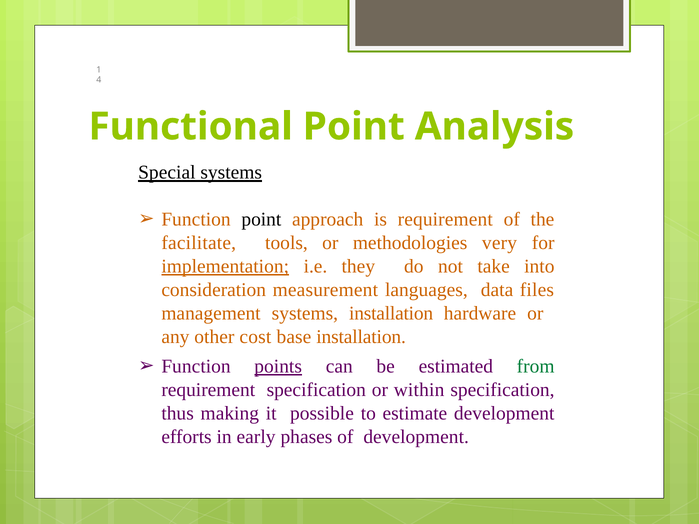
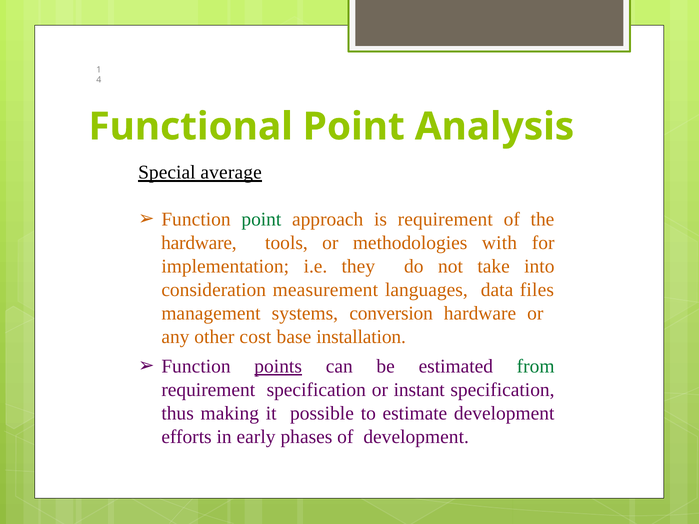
Special systems: systems -> average
point at (261, 219) colour: black -> green
facilitate at (199, 243): facilitate -> hardware
very: very -> with
implementation underline: present -> none
systems installation: installation -> conversion
within: within -> instant
